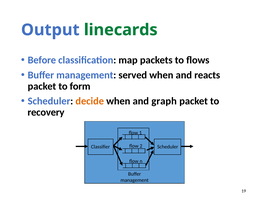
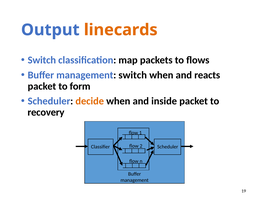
linecards colour: green -> orange
Before at (42, 60): Before -> Switch
management served: served -> switch
graph: graph -> inside
